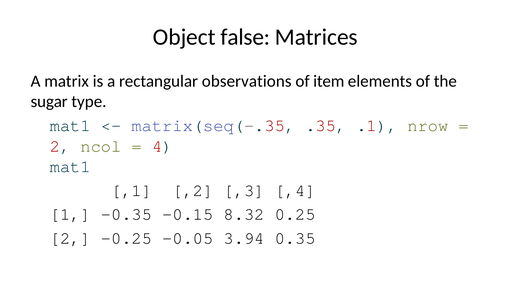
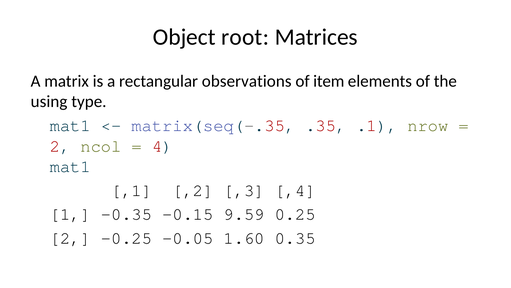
false: false -> root
sugar: sugar -> using
8.32: 8.32 -> 9.59
3.94: 3.94 -> 1.60
